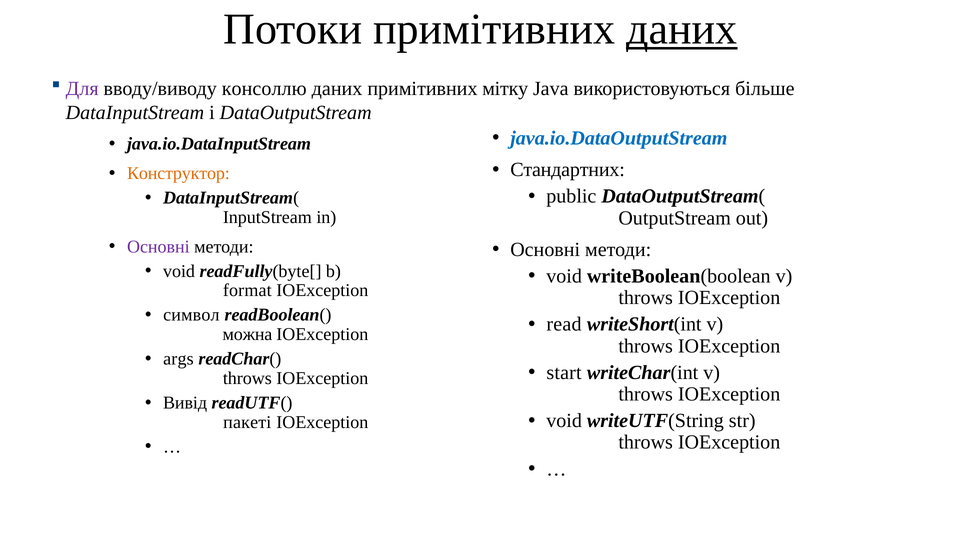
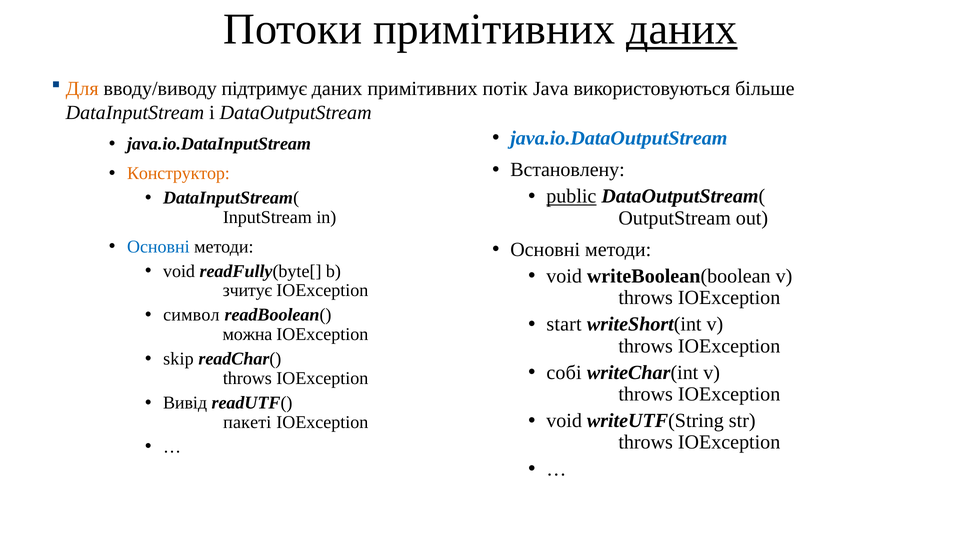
Для colour: purple -> orange
консоллю: консоллю -> підтримує
мітку: мітку -> потік
Стандартних: Стандартних -> Встановлену
public underline: none -> present
Основні at (158, 247) colour: purple -> blue
format: format -> зчитує
read: read -> start
args: args -> skip
start: start -> собі
